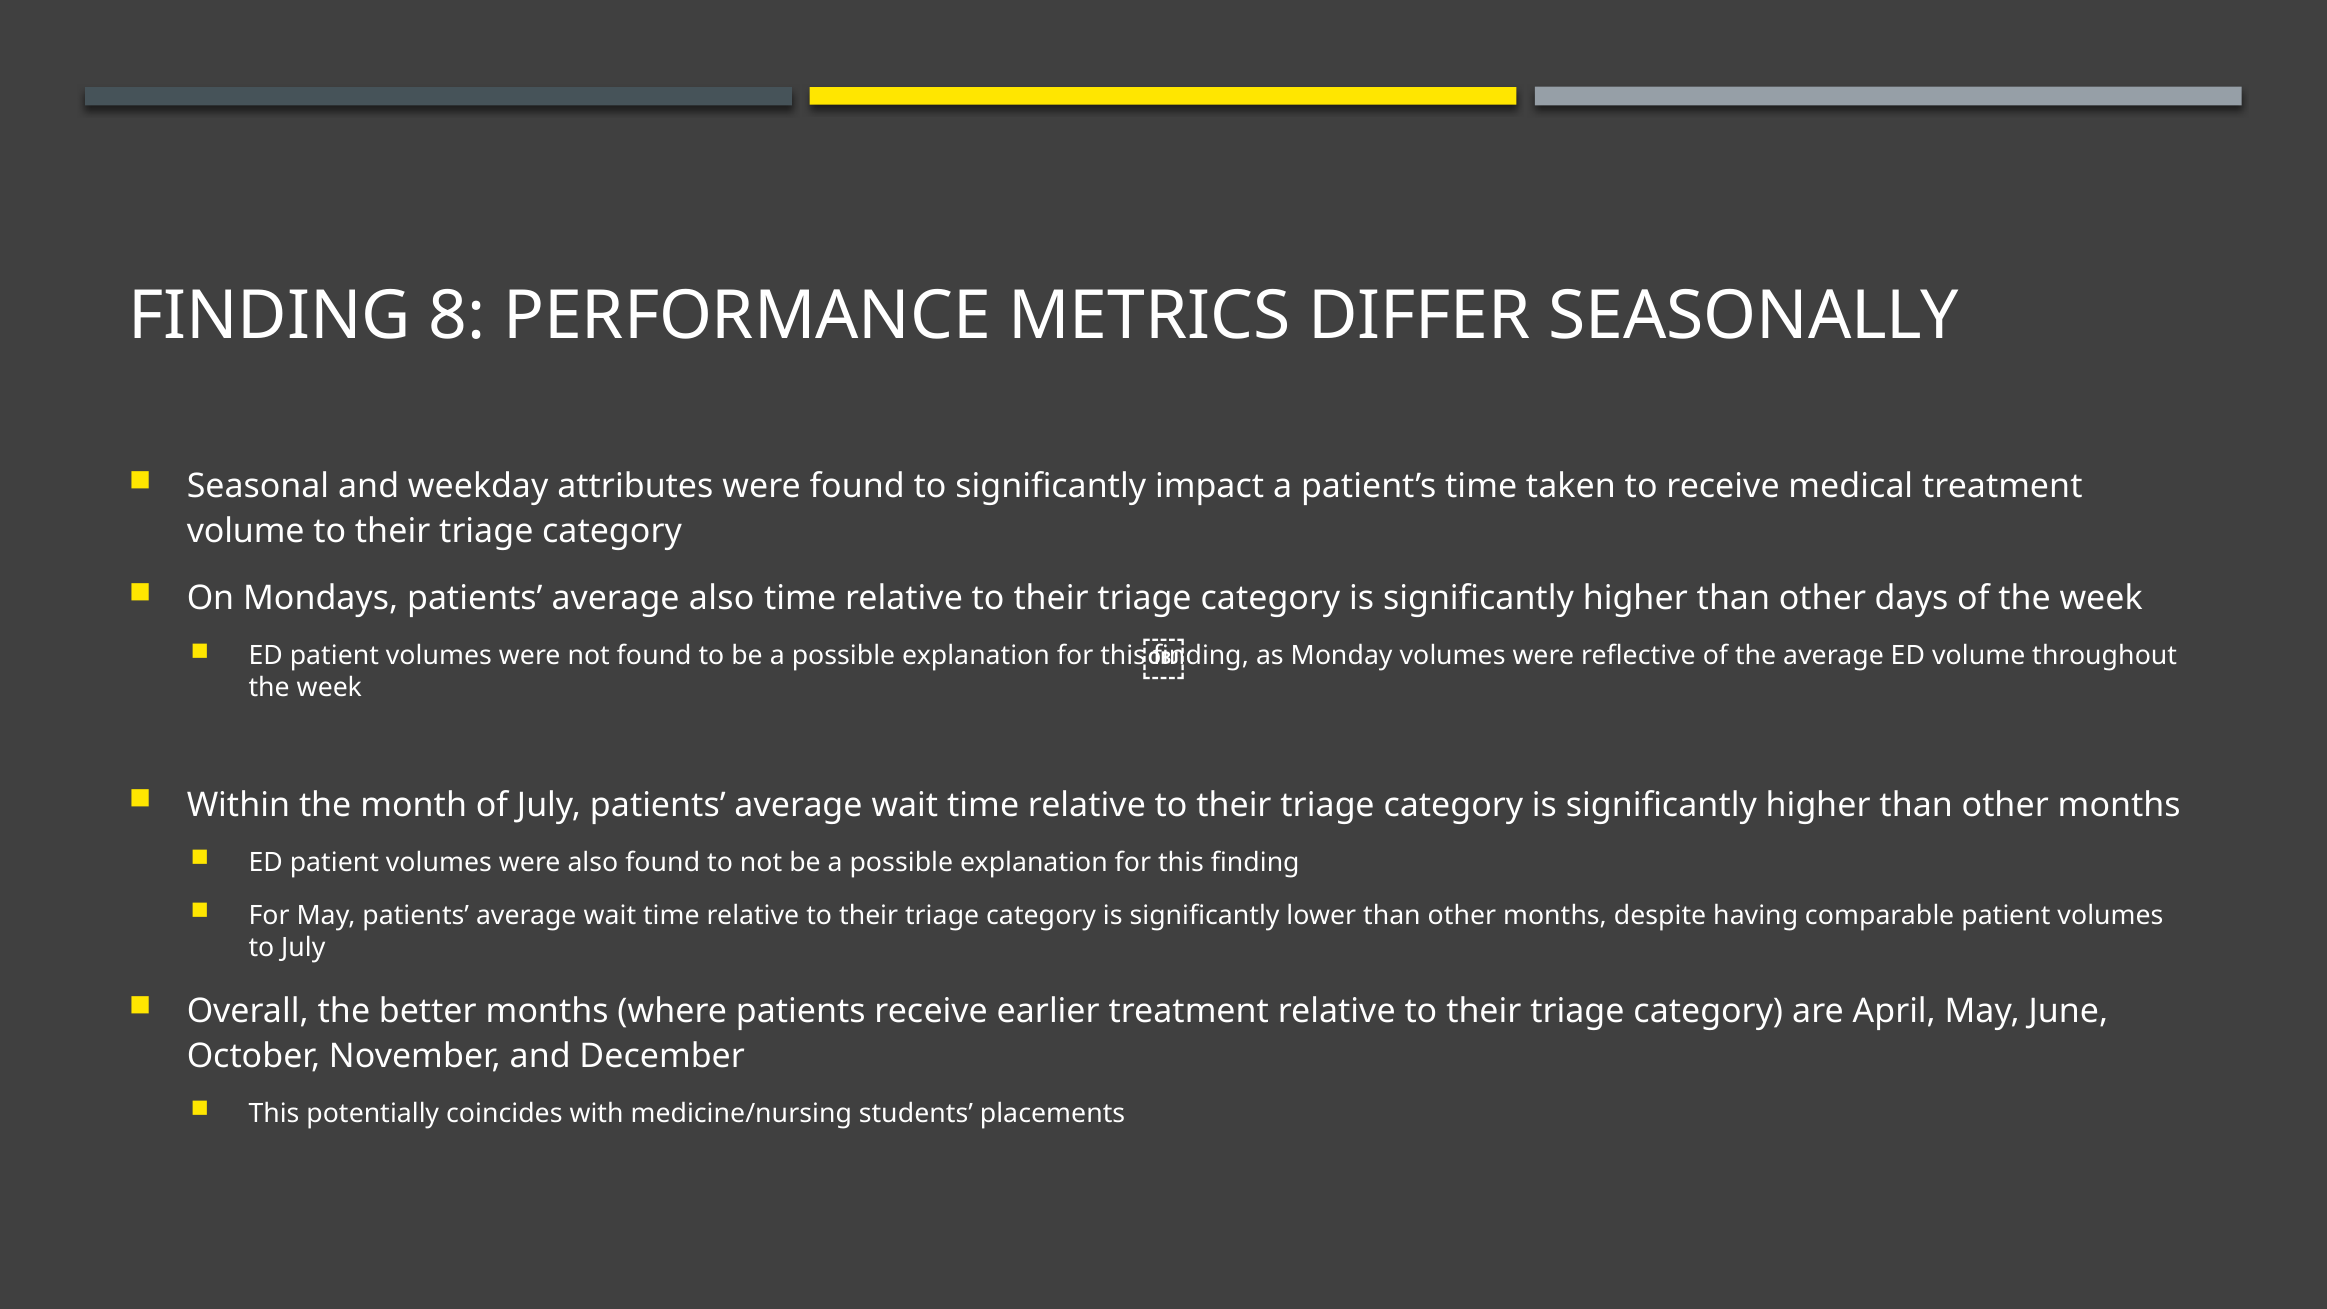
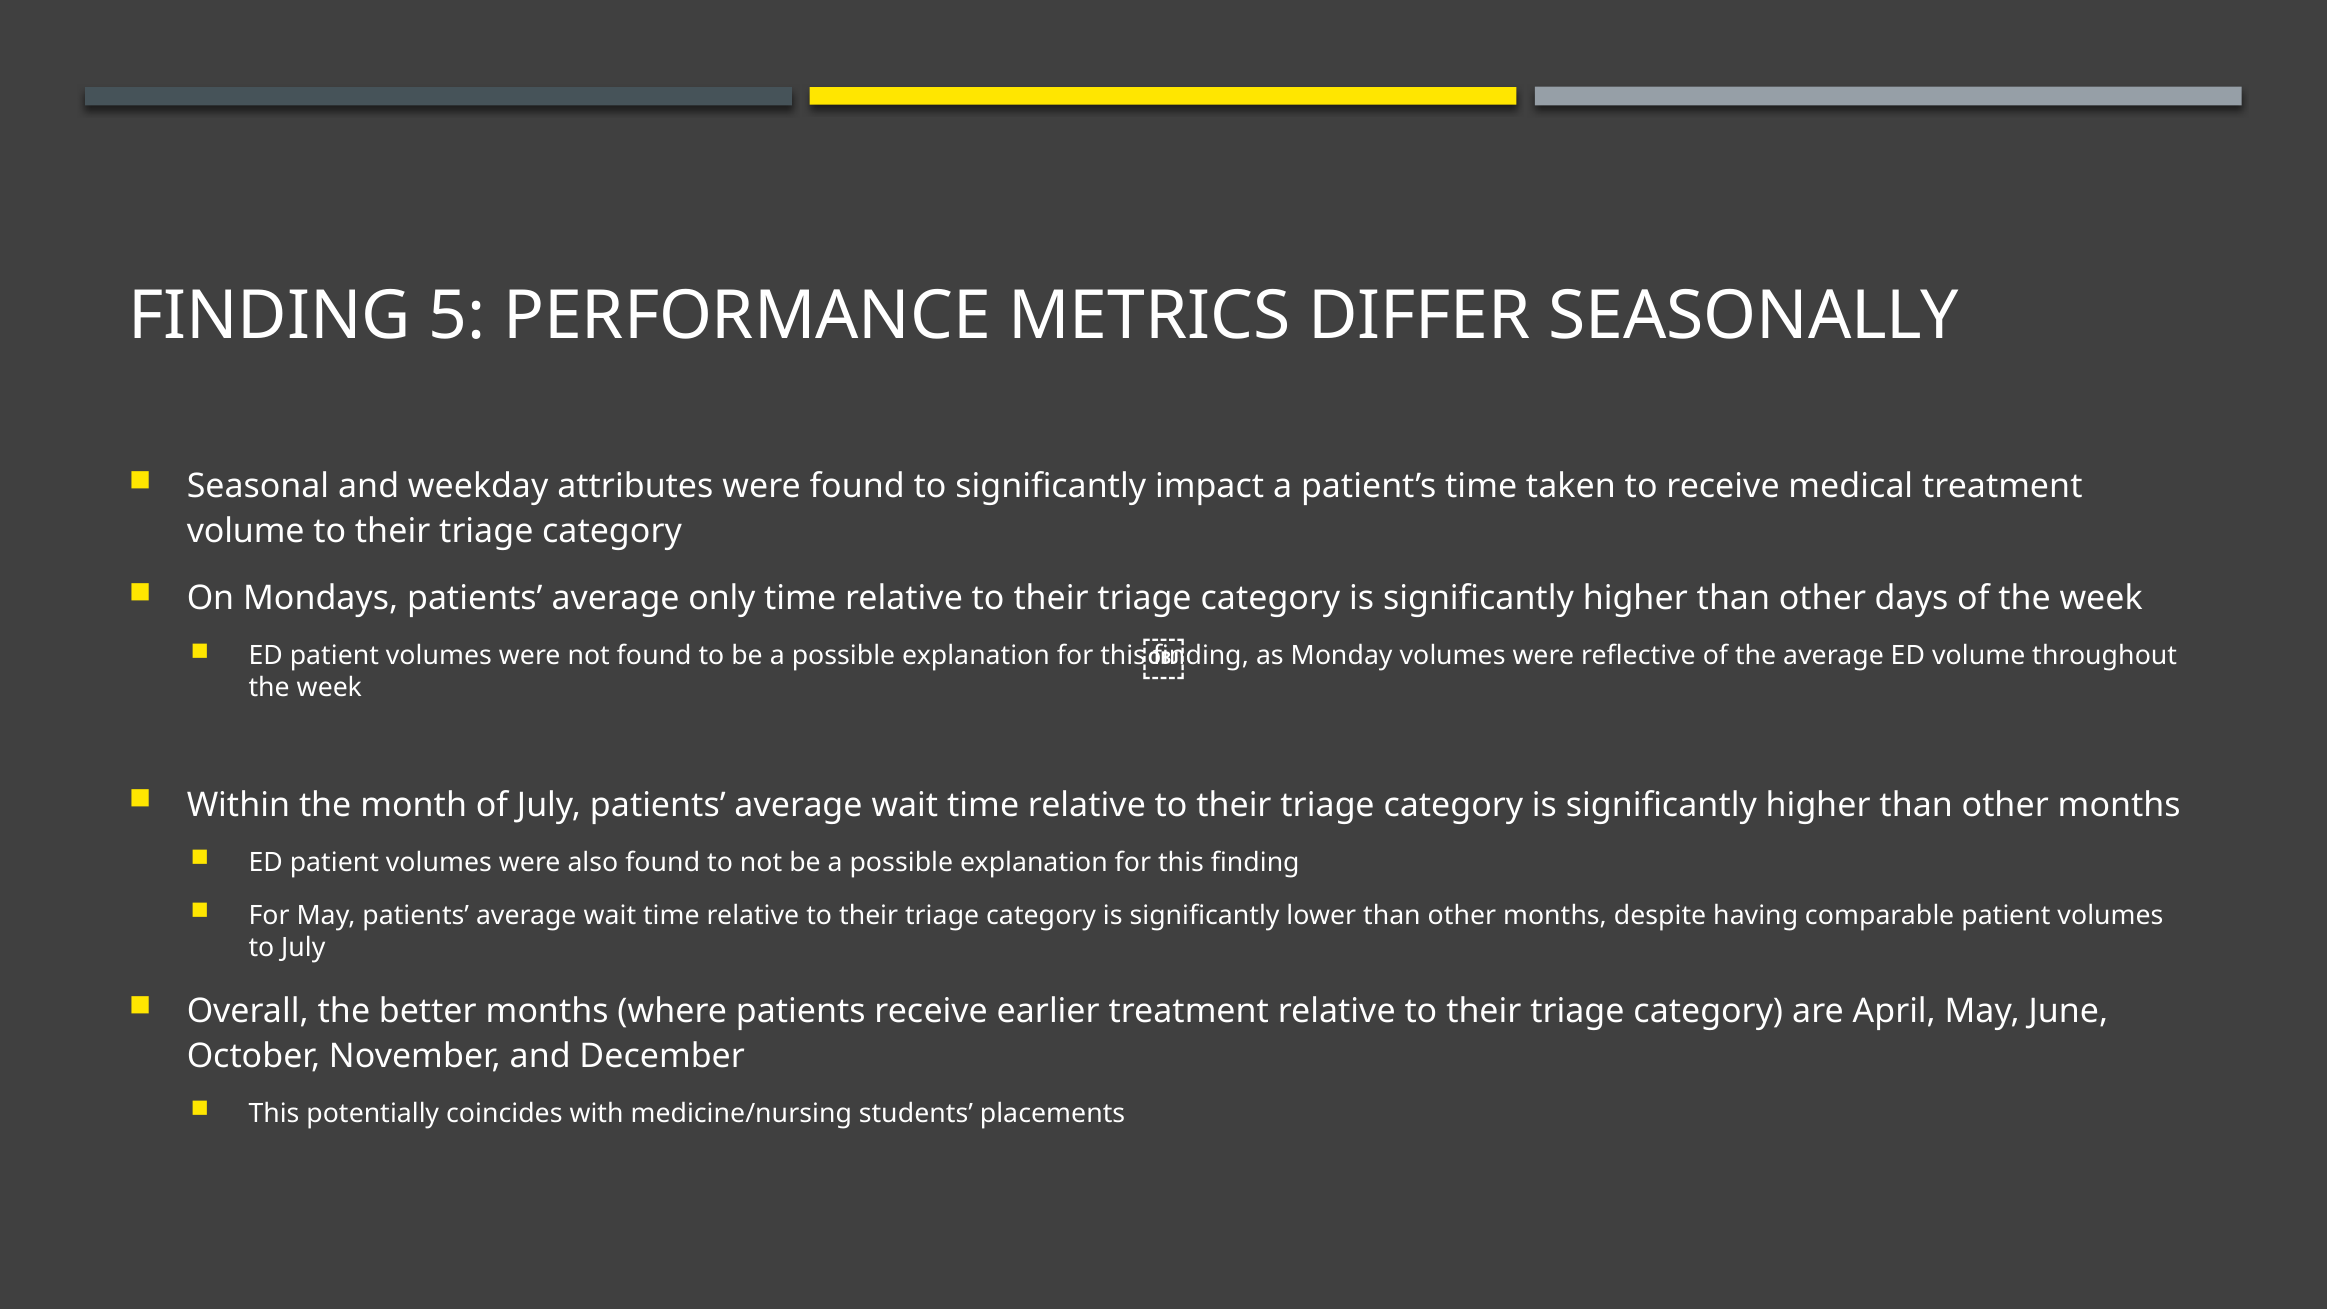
8: 8 -> 5
average also: also -> only
